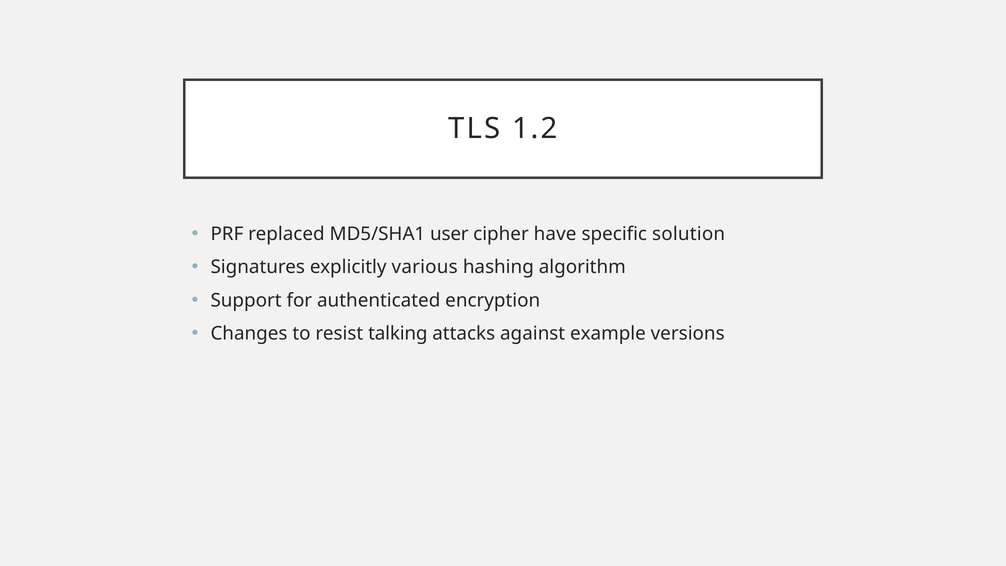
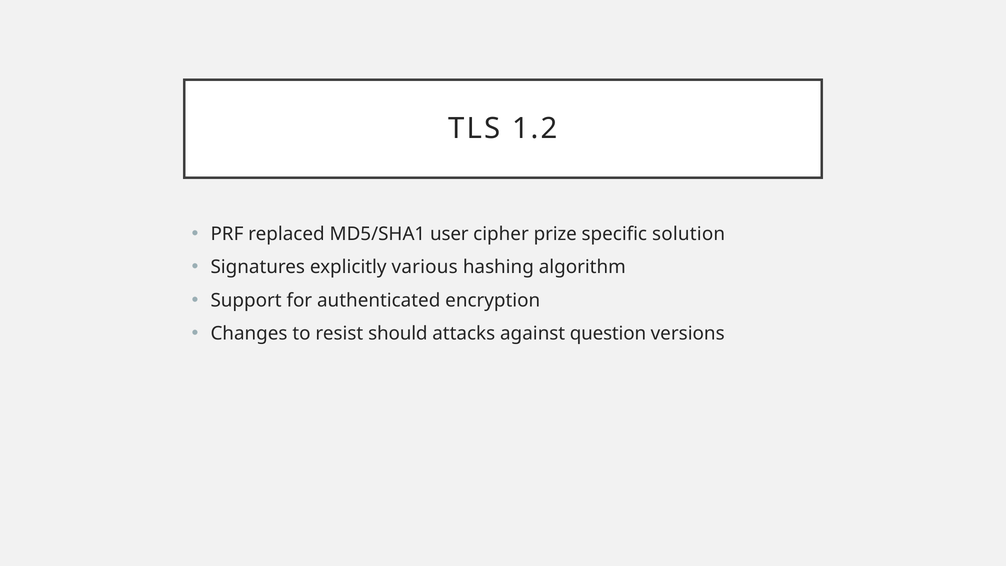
have: have -> prize
talking: talking -> should
example: example -> question
